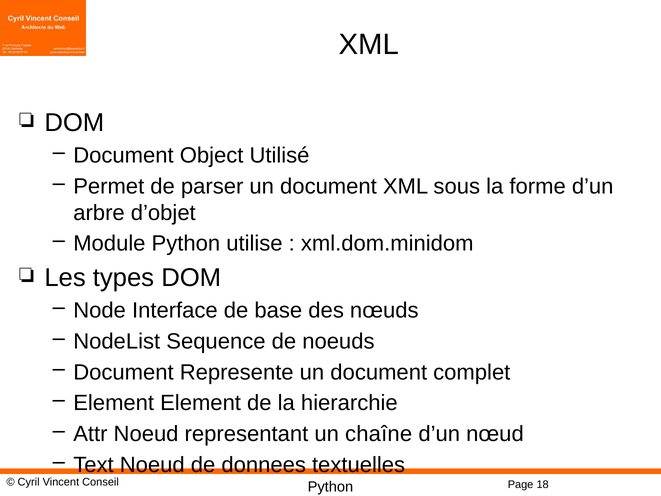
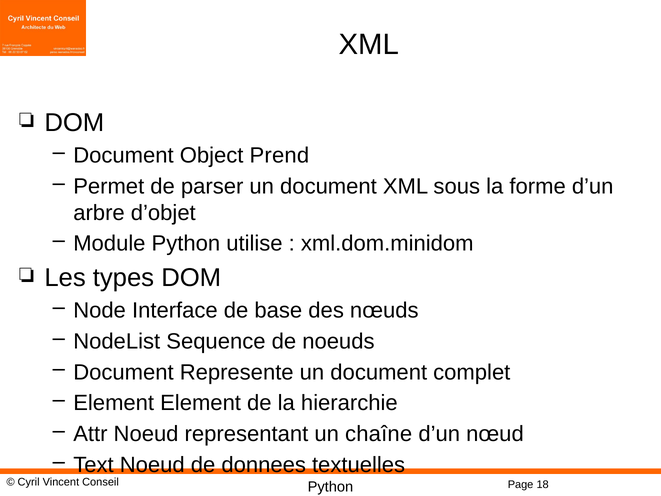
Utilisé: Utilisé -> Prend
